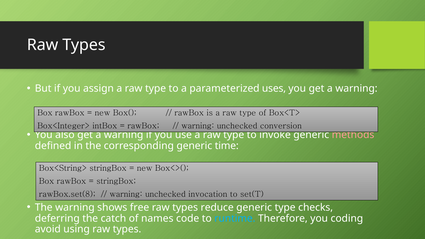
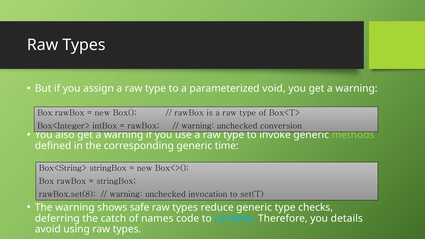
uses: uses -> void
methods colour: pink -> light green
free: free -> safe
coding: coding -> details
